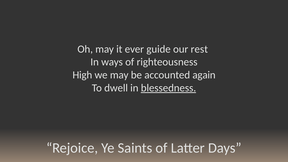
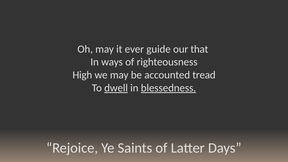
rest: rest -> that
again: again -> tread
dwell underline: none -> present
